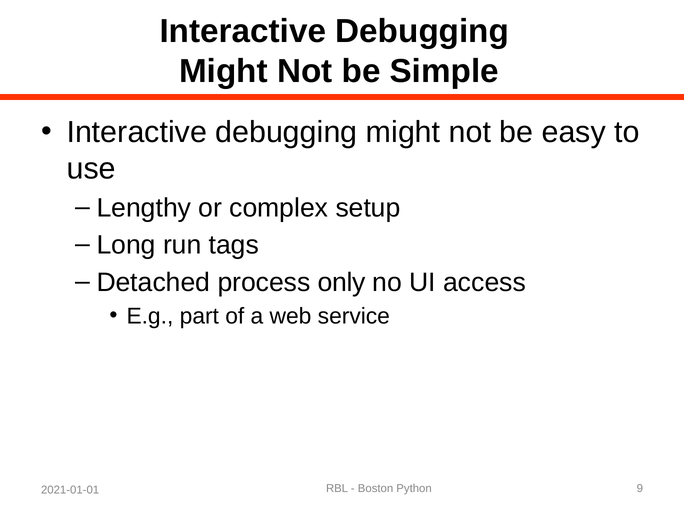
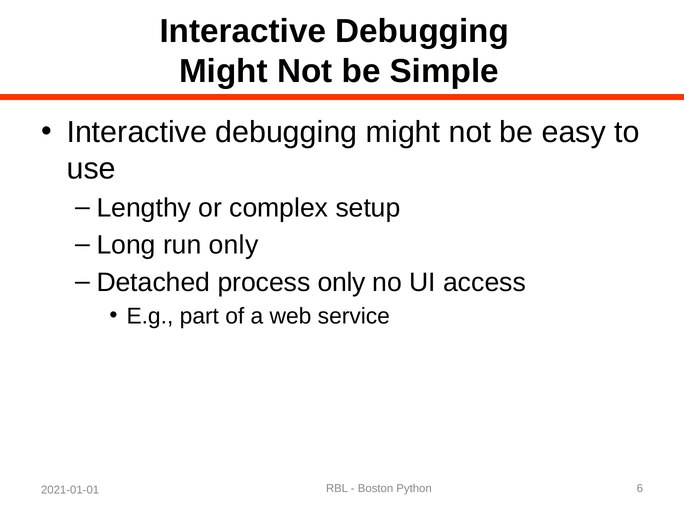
run tags: tags -> only
9: 9 -> 6
